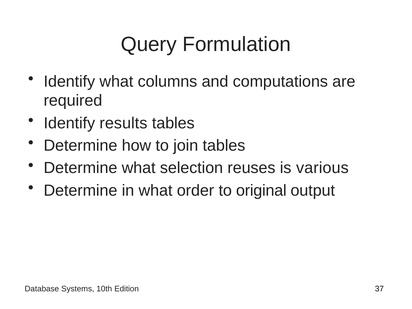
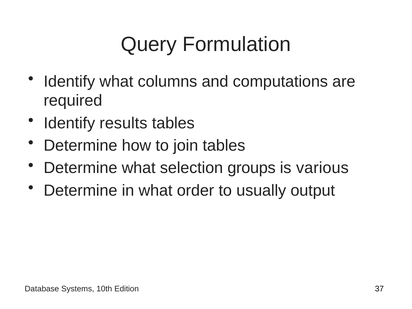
reuses: reuses -> groups
original: original -> usually
